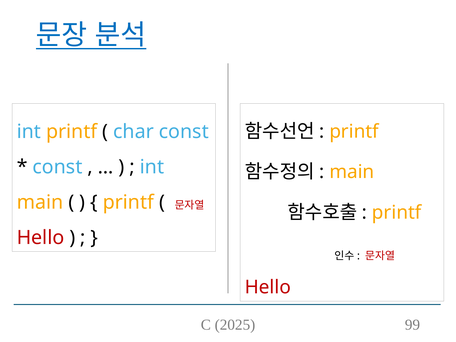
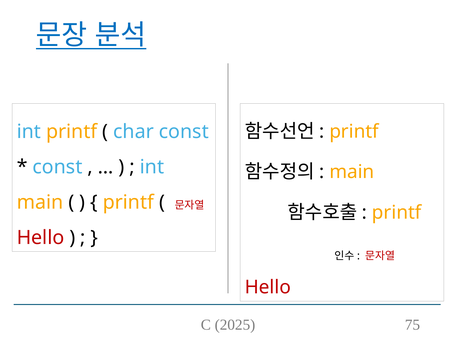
99: 99 -> 75
